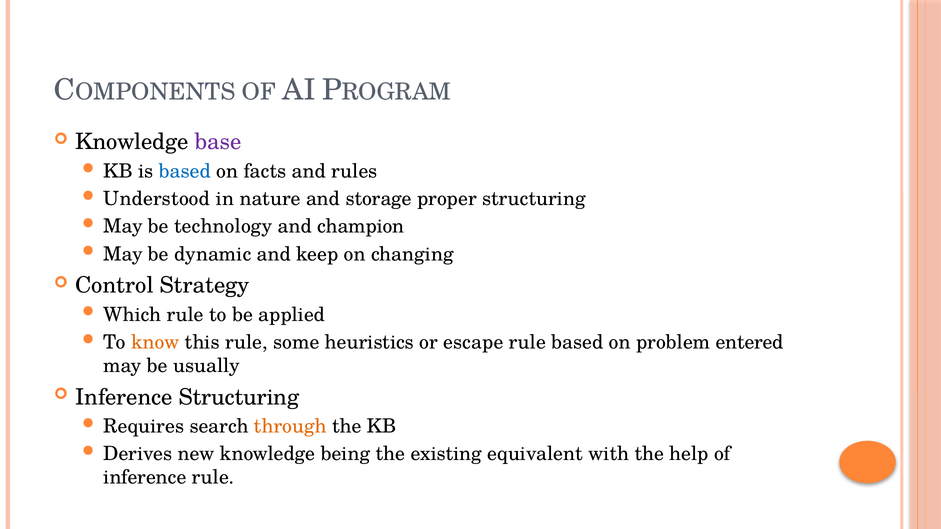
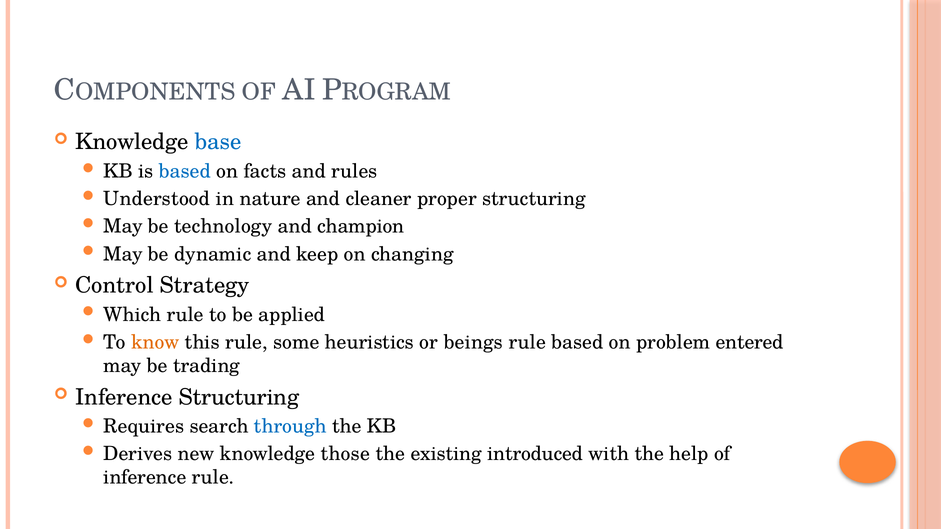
base colour: purple -> blue
storage: storage -> cleaner
escape: escape -> beings
usually: usually -> trading
through colour: orange -> blue
being: being -> those
equivalent: equivalent -> introduced
